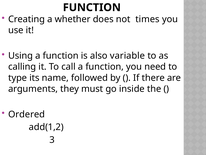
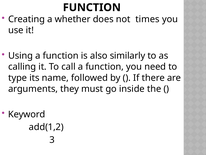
variable: variable -> similarly
Ordered: Ordered -> Keyword
